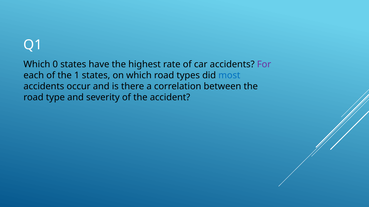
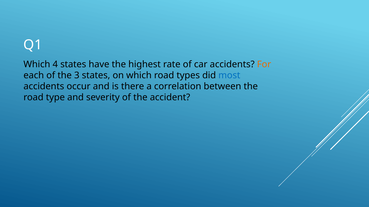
0: 0 -> 4
For colour: purple -> orange
1: 1 -> 3
